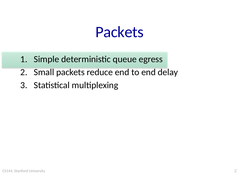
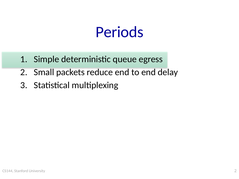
Packets at (120, 32): Packets -> Periods
